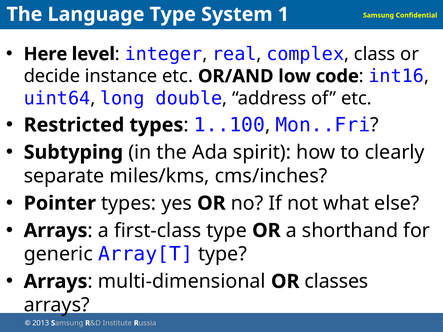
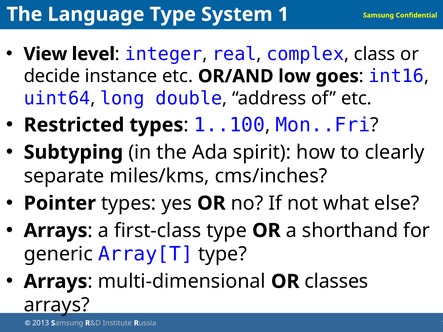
Here: Here -> View
code: code -> goes
